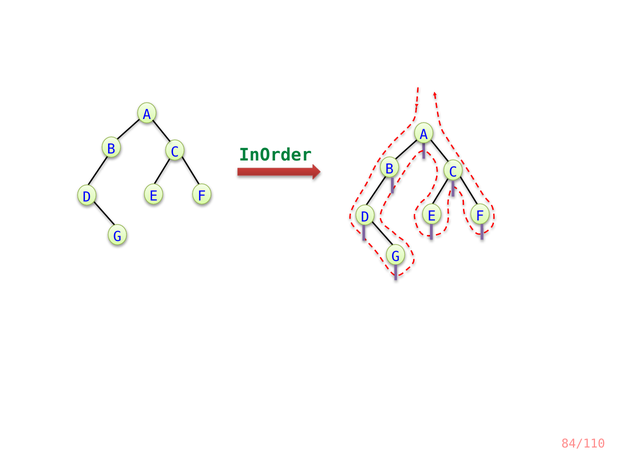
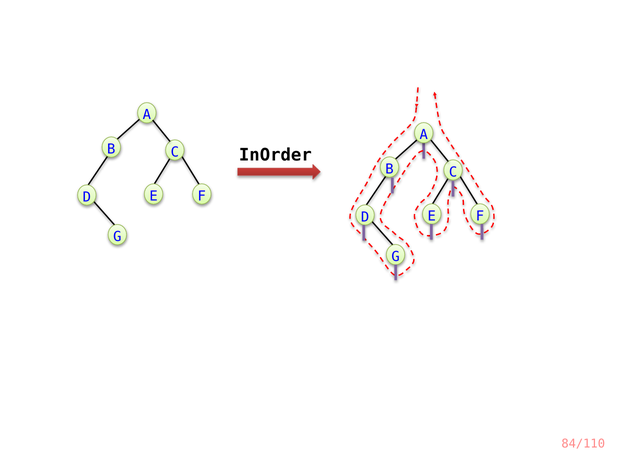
InOrder colour: green -> black
